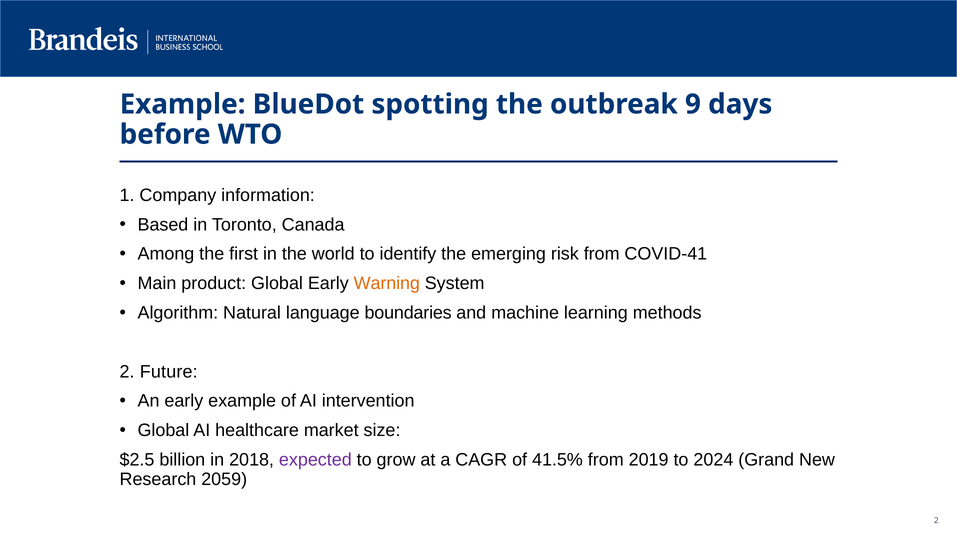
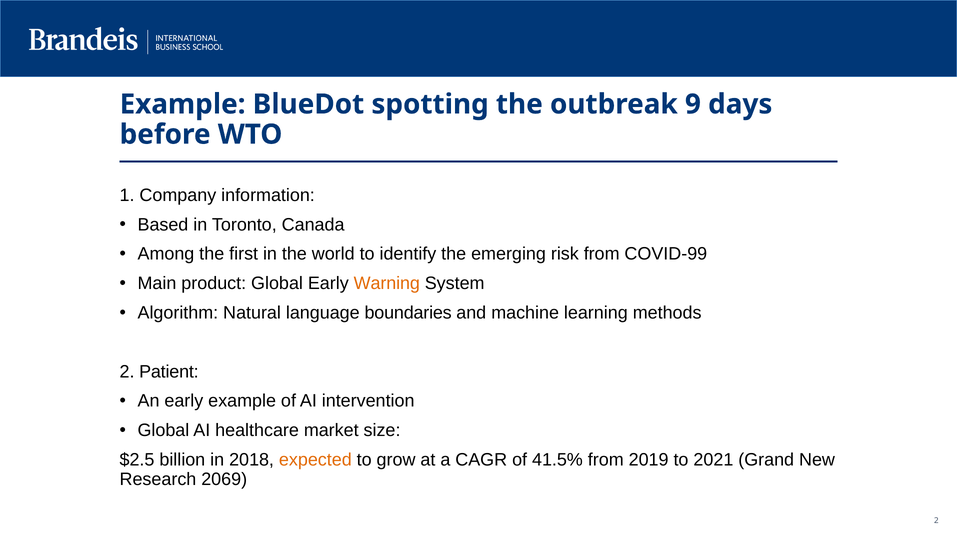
COVID-41: COVID-41 -> COVID-99
Future: Future -> Patient
expected colour: purple -> orange
2024: 2024 -> 2021
2059: 2059 -> 2069
